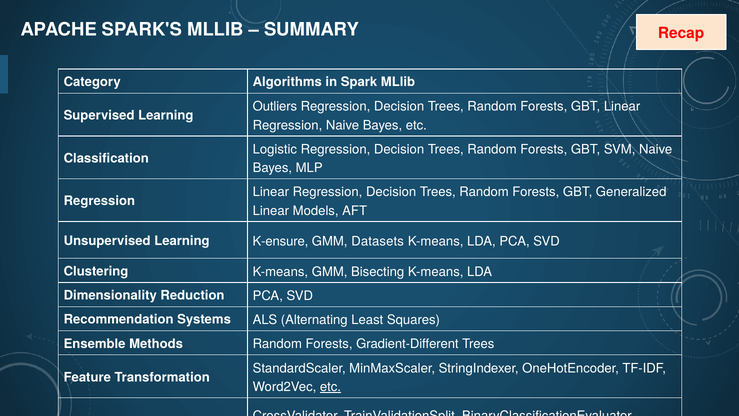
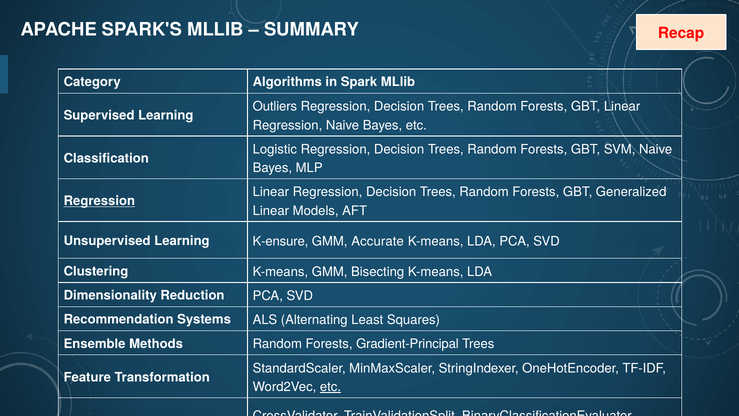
Regression at (99, 201) underline: none -> present
Datasets: Datasets -> Accurate
Gradient-Different: Gradient-Different -> Gradient-Principal
